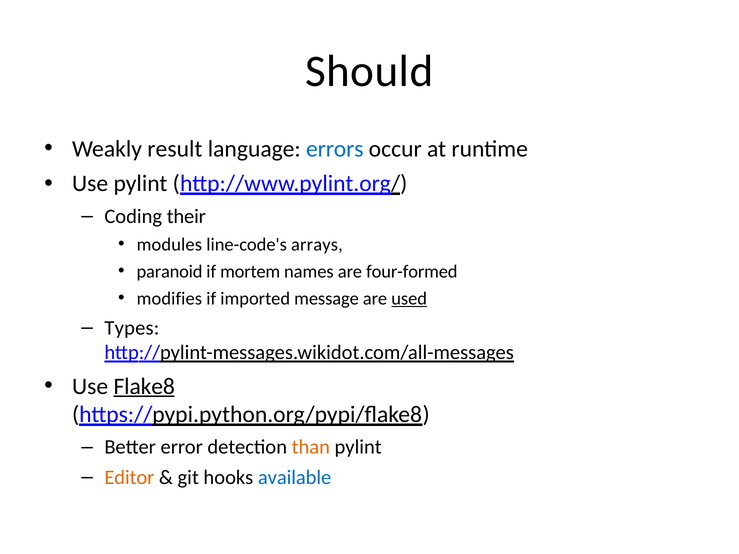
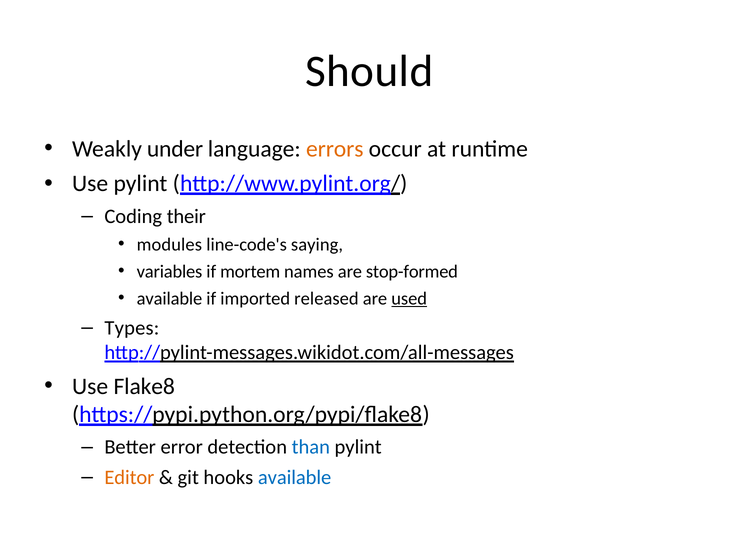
result: result -> under
errors colour: blue -> orange
arrays: arrays -> saying
paranoid: paranoid -> variables
four-formed: four-formed -> stop-formed
modifies at (169, 299): modifies -> available
message: message -> released
Flake8 underline: present -> none
than colour: orange -> blue
